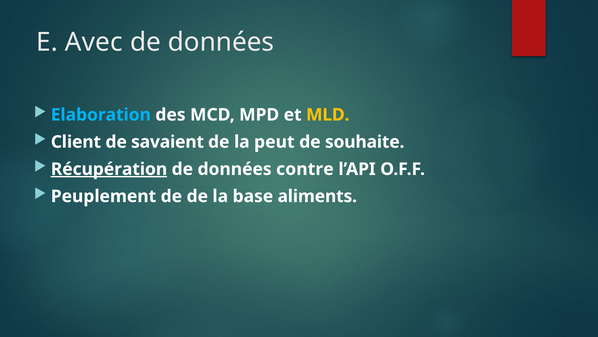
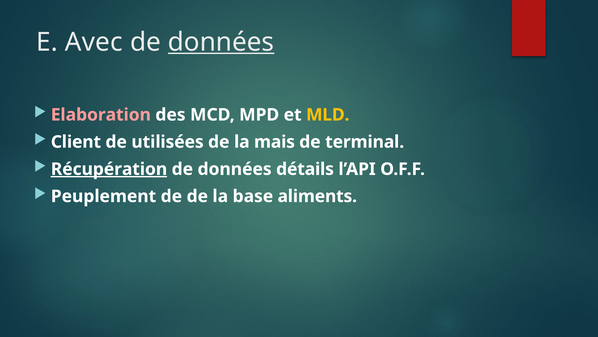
données at (221, 42) underline: none -> present
Elaboration colour: light blue -> pink
savaient: savaient -> utilisées
peut: peut -> mais
souhaite: souhaite -> terminal
contre: contre -> détails
